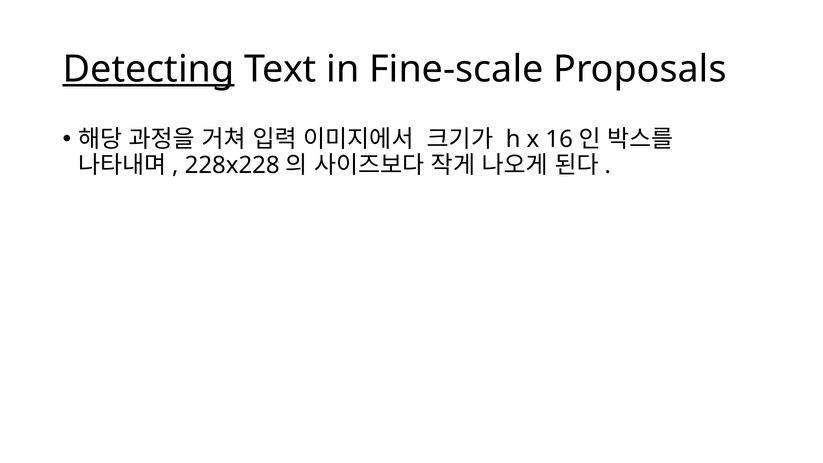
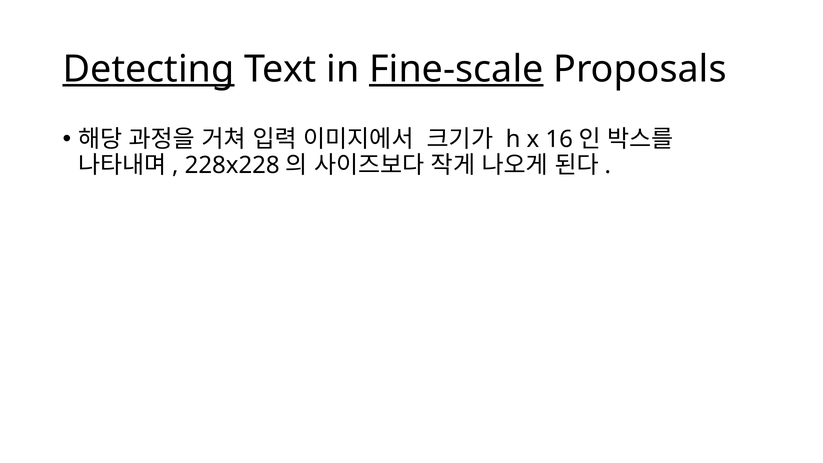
Fine-scale underline: none -> present
